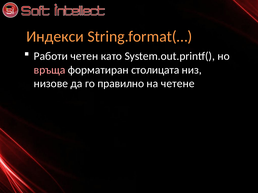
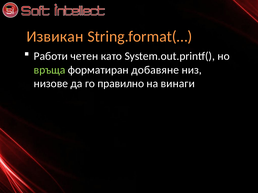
Индекси: Индекси -> Извикан
връща colour: pink -> light green
столицата: столицата -> добавяне
четене: четене -> винаги
